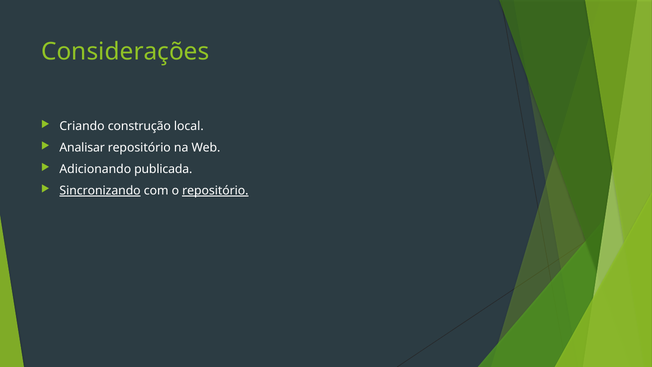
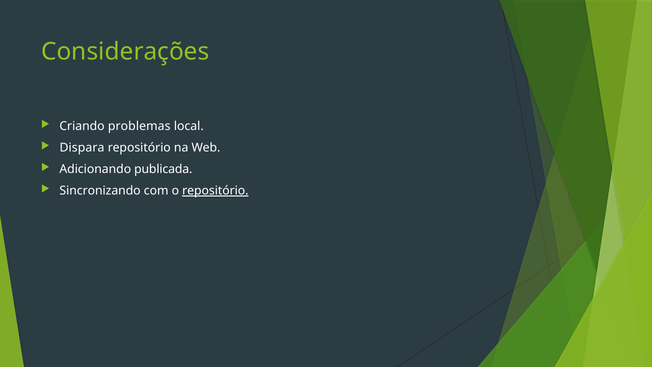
construção: construção -> problemas
Analisar: Analisar -> Dispara
Sincronizando underline: present -> none
